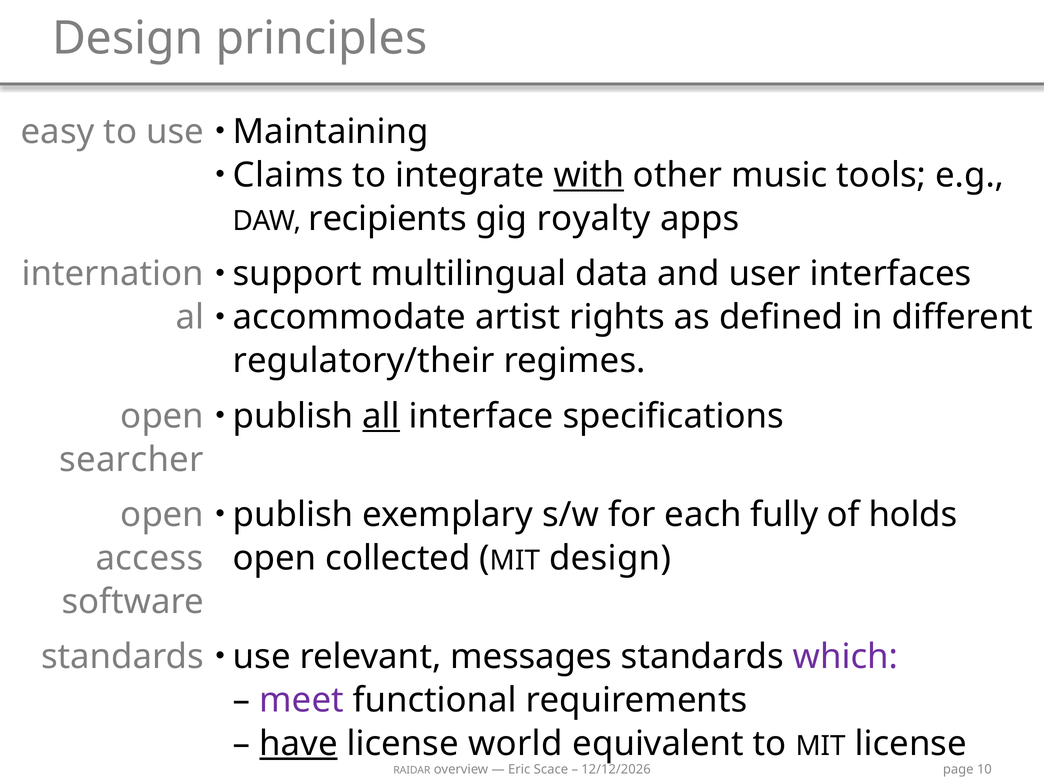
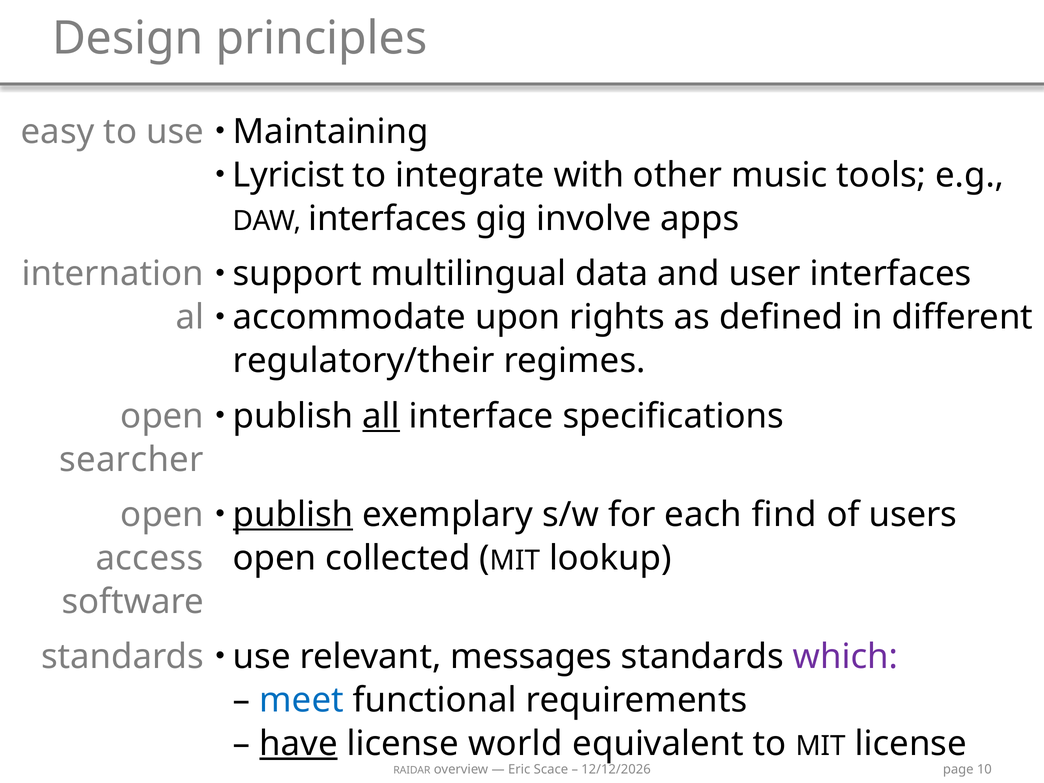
Claims: Claims -> Lyricist
with underline: present -> none
DAW recipients: recipients -> interfaces
royalty: royalty -> involve
artist: artist -> upon
publish at (293, 515) underline: none -> present
fully: fully -> find
holds: holds -> users
MIT design: design -> lookup
meet colour: purple -> blue
